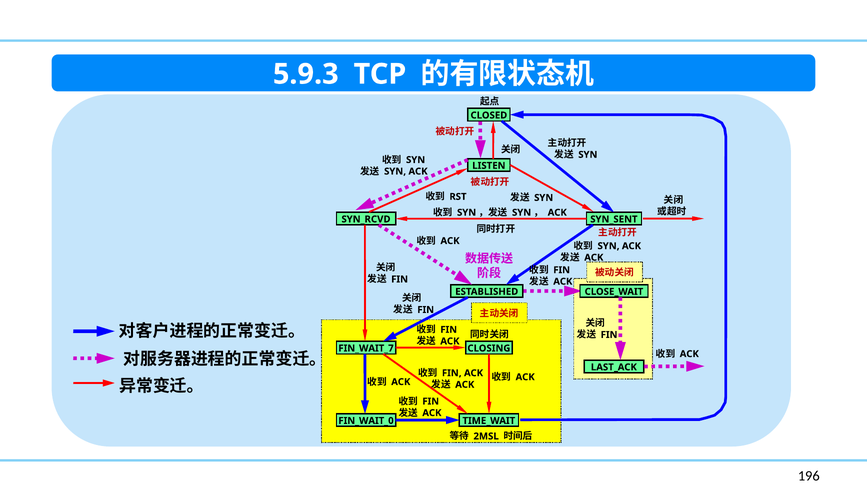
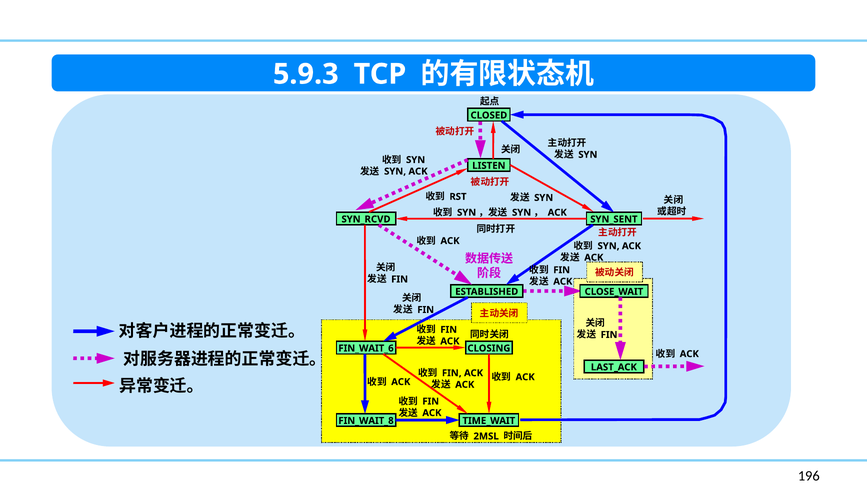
FIN_WAIT_7: FIN_WAIT_7 -> FIN_WAIT_6
FIN_WAIT_0: FIN_WAIT_0 -> FIN_WAIT_8
